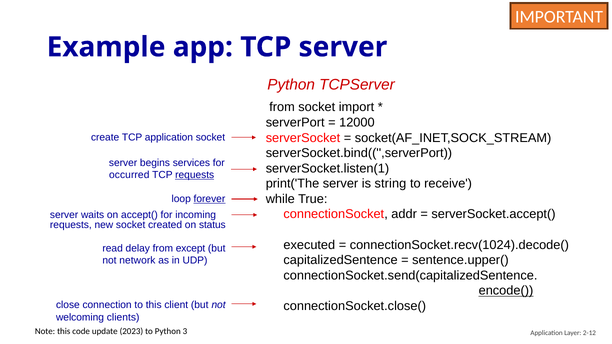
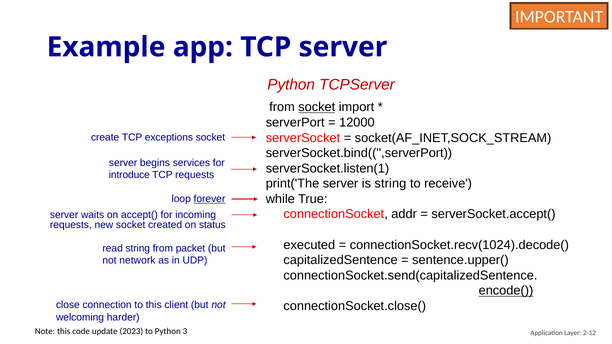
socket at (317, 107) underline: none -> present
TCP application: application -> exceptions
occurred: occurred -> introduce
requests at (195, 175) underline: present -> none
read delay: delay -> string
except: except -> packet
clients: clients -> harder
